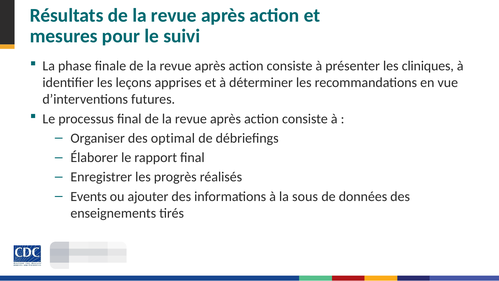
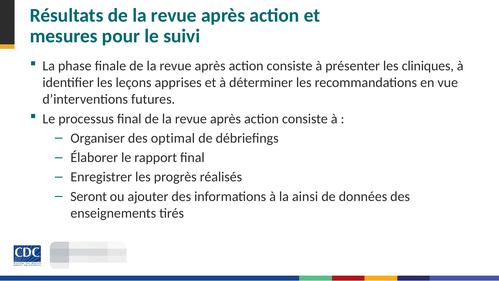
Events: Events -> Seront
sous: sous -> ainsi
